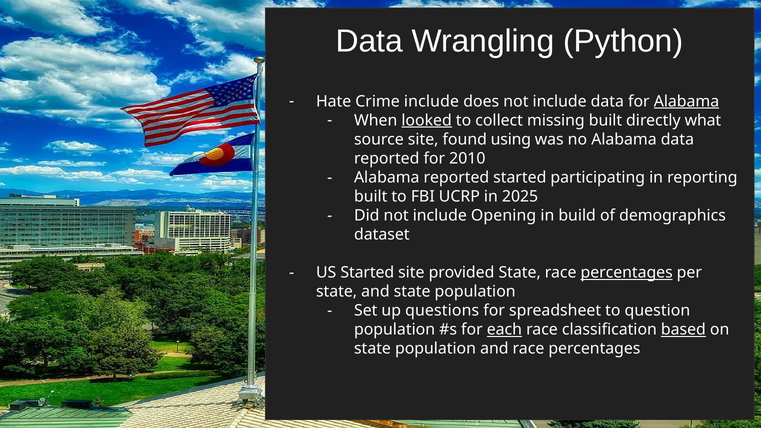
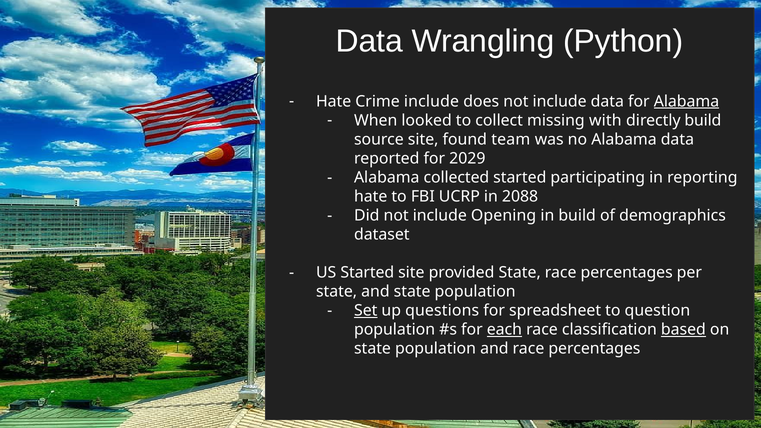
looked underline: present -> none
missing built: built -> with
directly what: what -> build
using: using -> team
2010: 2010 -> 2029
Alabama reported: reported -> collected
built at (371, 197): built -> hate
2025: 2025 -> 2088
percentages at (627, 273) underline: present -> none
Set underline: none -> present
